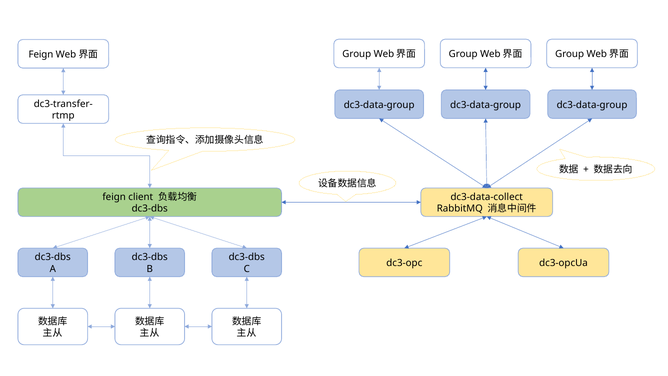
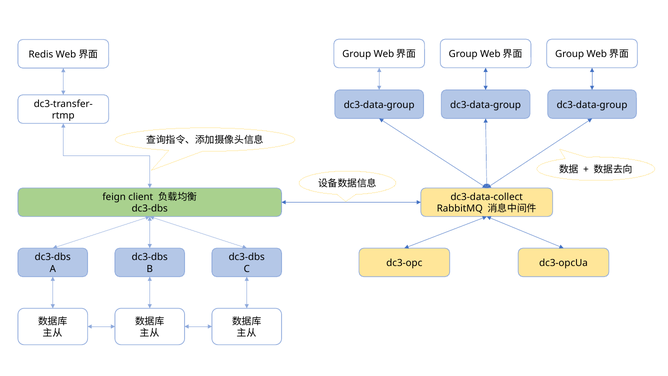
Feign at (41, 54): Feign -> Redis
